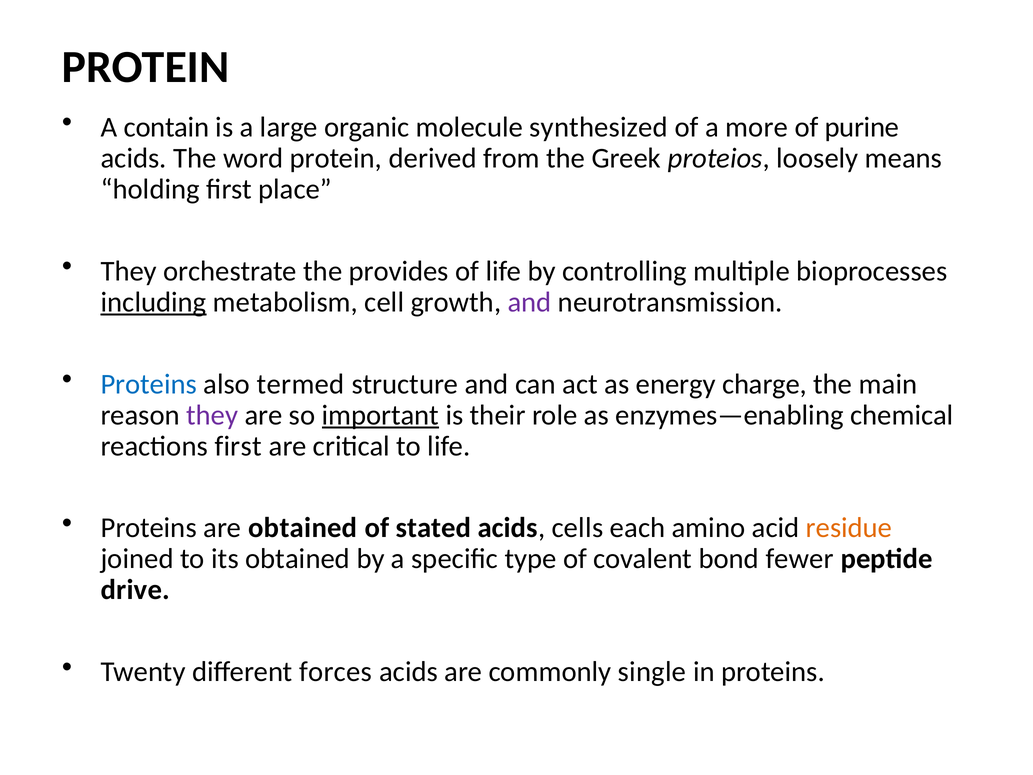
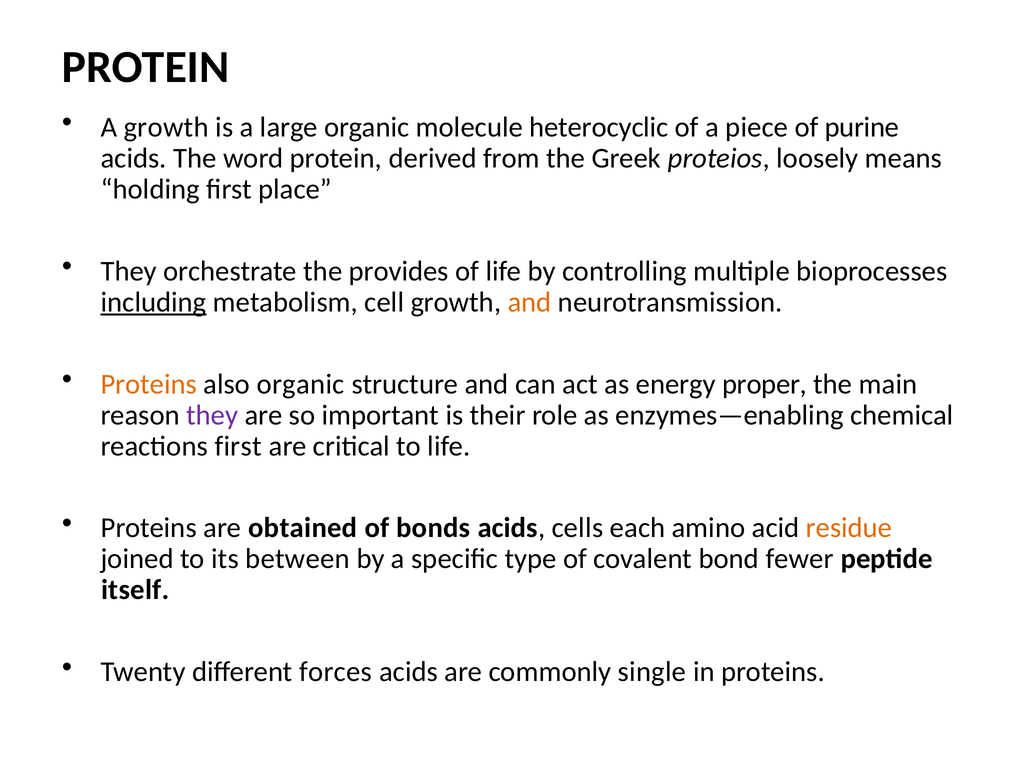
A contain: contain -> growth
synthesized: synthesized -> heterocyclic
more: more -> piece
and at (530, 302) colour: purple -> orange
Proteins at (149, 384) colour: blue -> orange
also termed: termed -> organic
charge: charge -> proper
important underline: present -> none
stated: stated -> bonds
its obtained: obtained -> between
drive: drive -> itself
